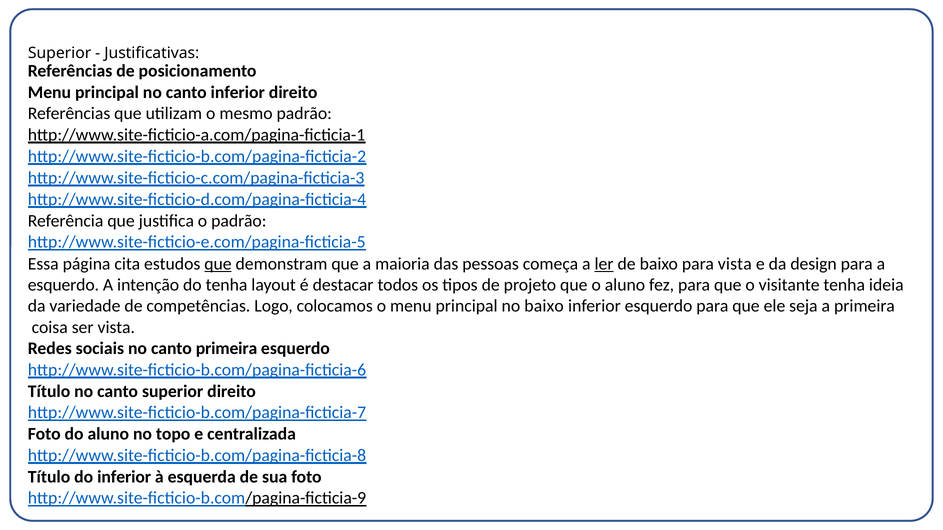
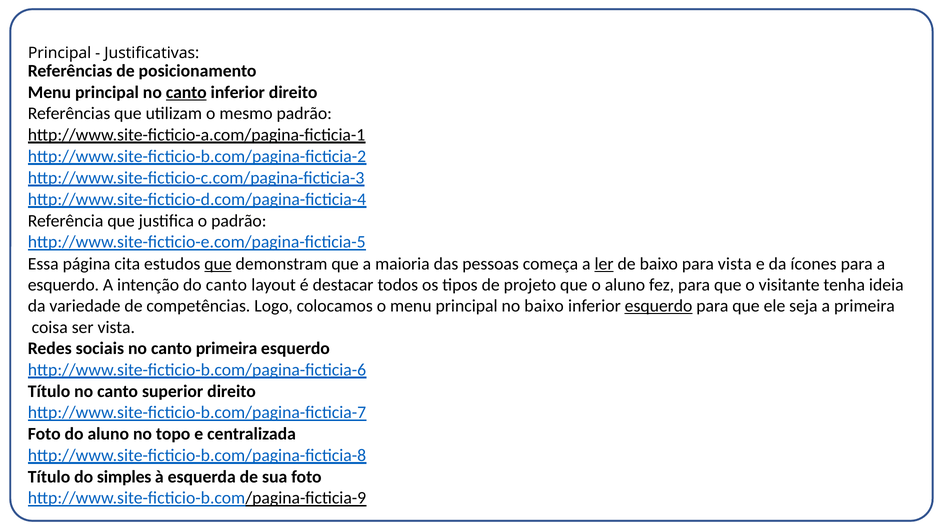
Superior at (60, 53): Superior -> Principal
canto at (186, 92) underline: none -> present
design: design -> ícones
do tenha: tenha -> canto
esquerdo at (659, 306) underline: none -> present
do inferior: inferior -> simples
